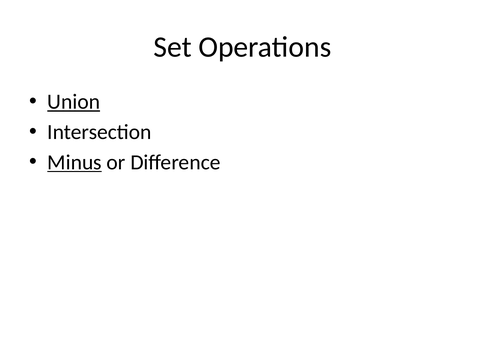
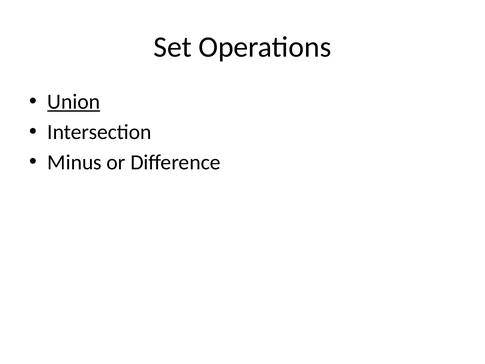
Minus underline: present -> none
